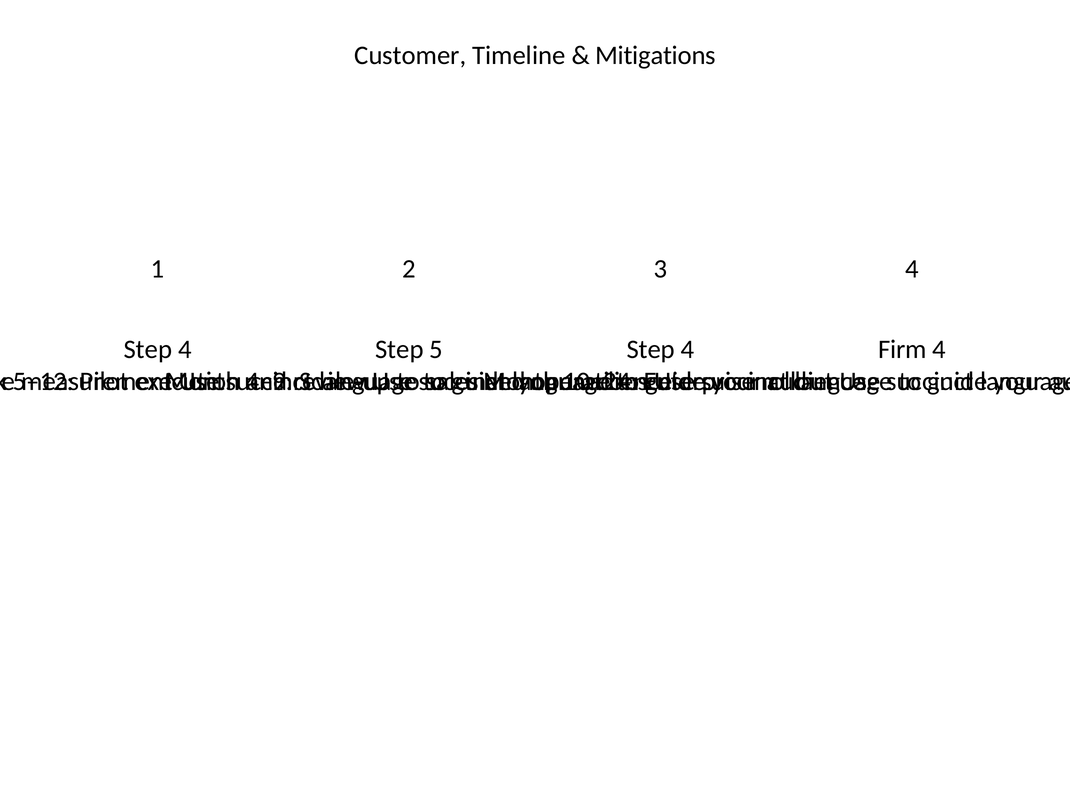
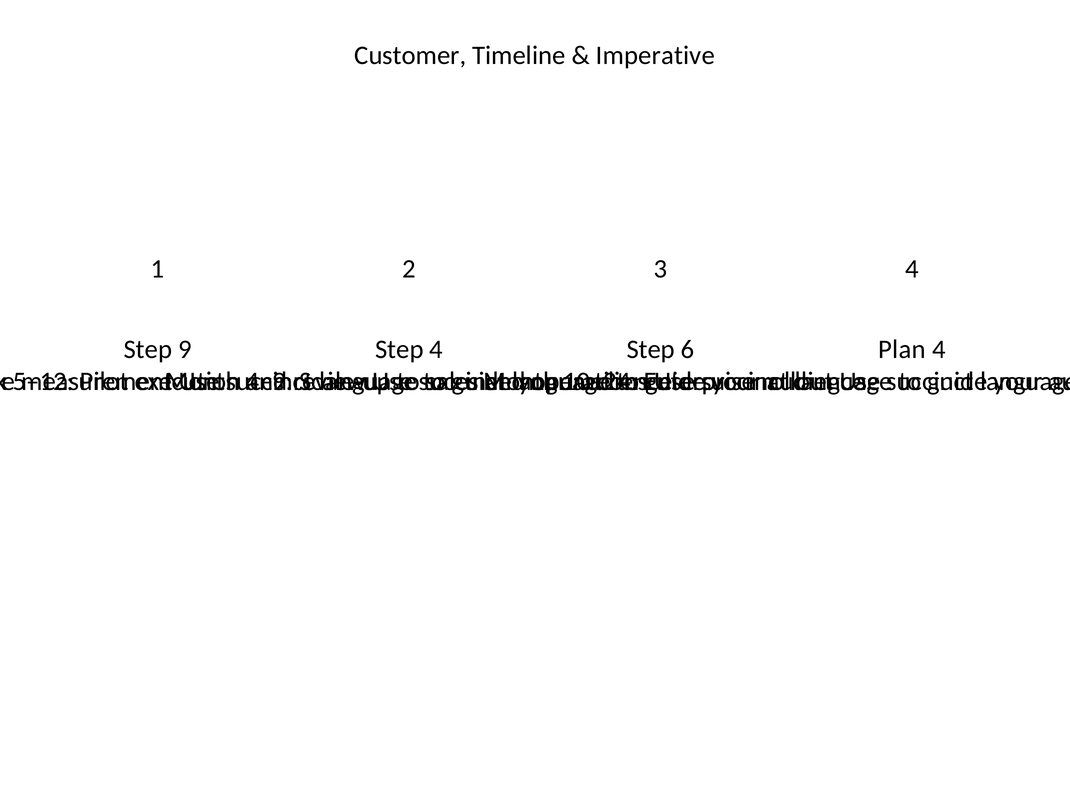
Mitigations: Mitigations -> Imperative
4 at (185, 349): 4 -> 9
Step 5: 5 -> 4
4 at (688, 349): 4 -> 6
Firm: Firm -> Plan
